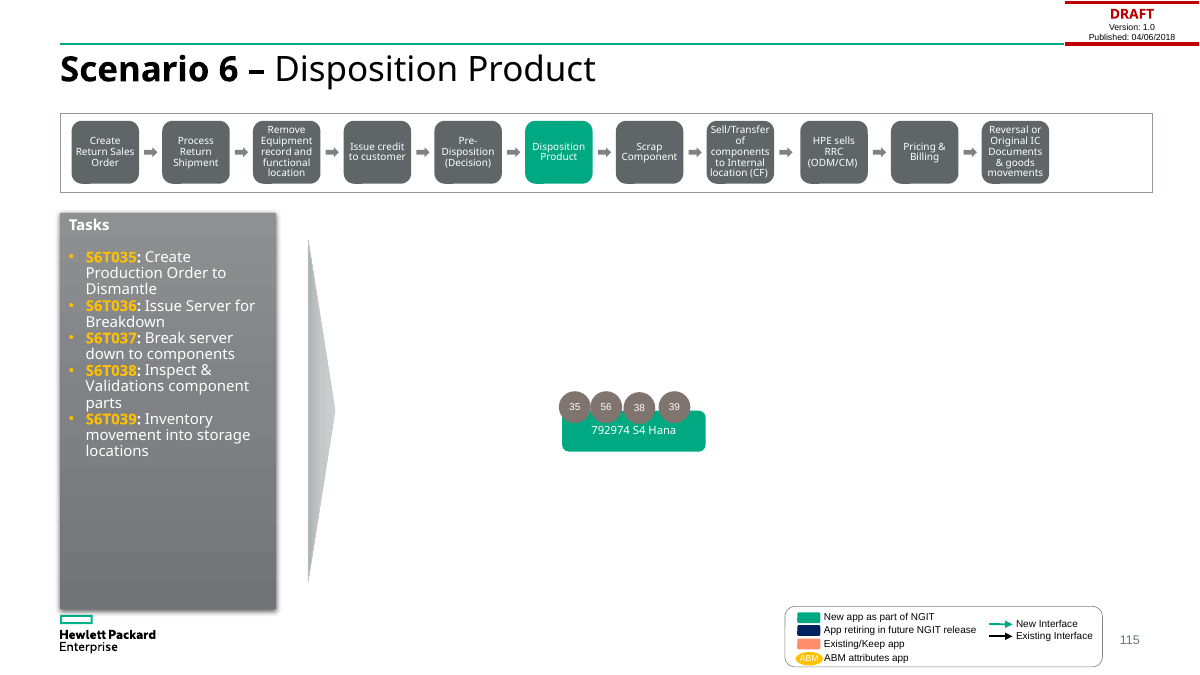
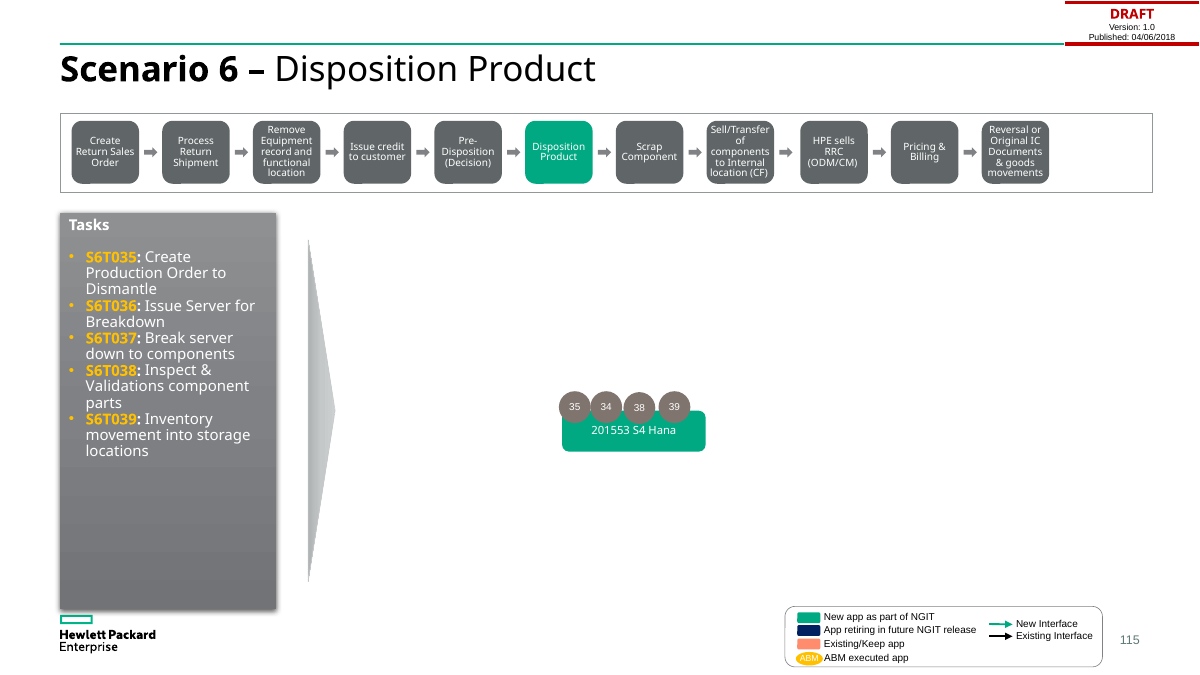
56: 56 -> 34
792974: 792974 -> 201553
attributes: attributes -> executed
